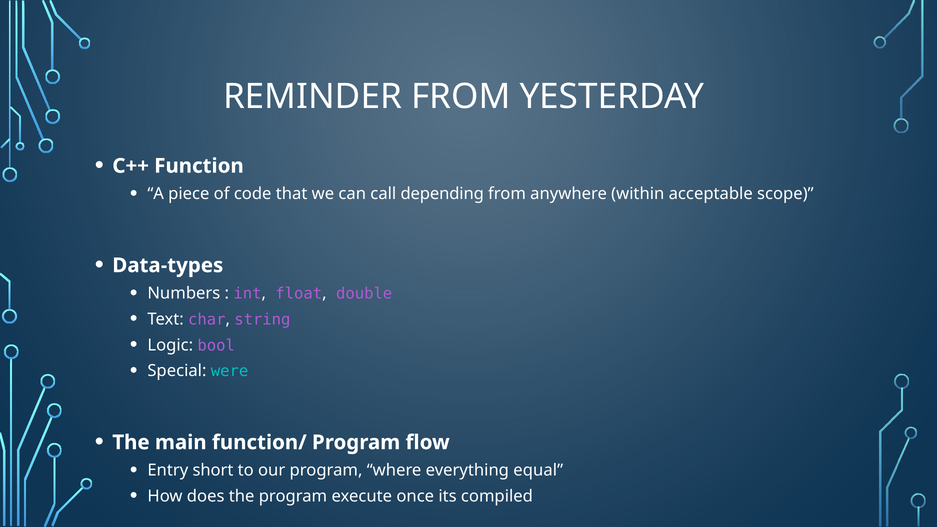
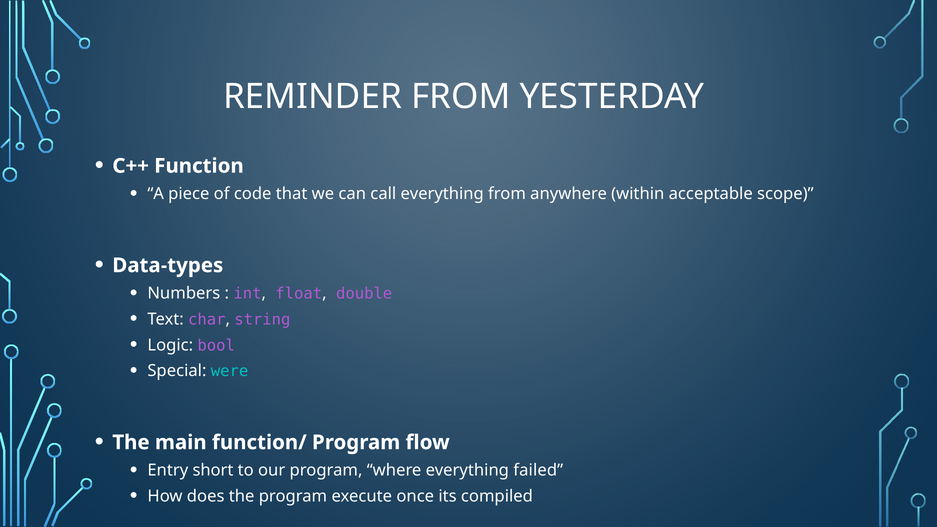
call depending: depending -> everything
equal: equal -> failed
